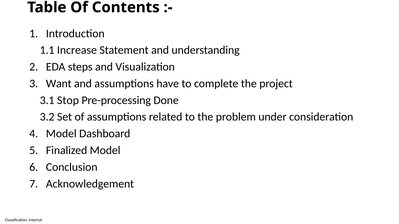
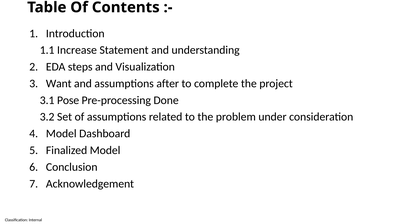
have: have -> after
Stop: Stop -> Pose
